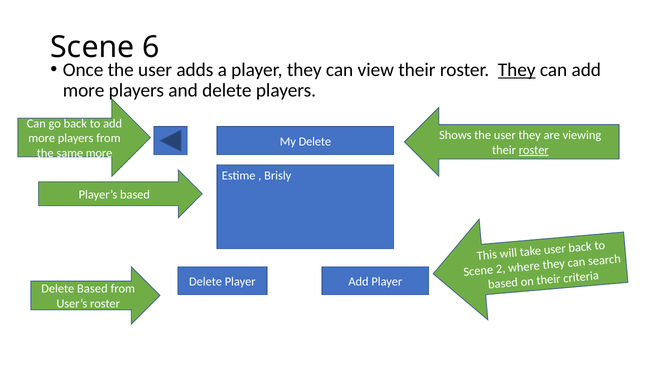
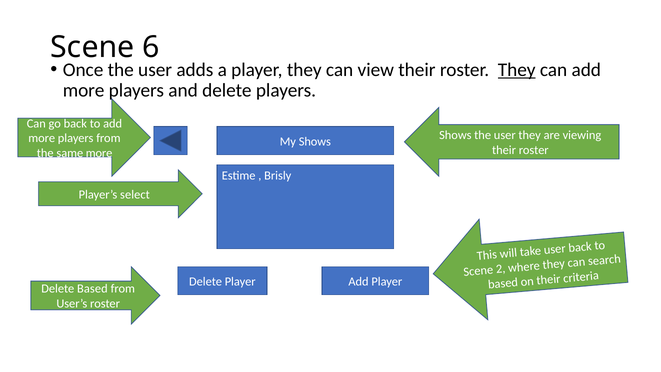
My Delete: Delete -> Shows
roster at (534, 150) underline: present -> none
Player’s based: based -> select
